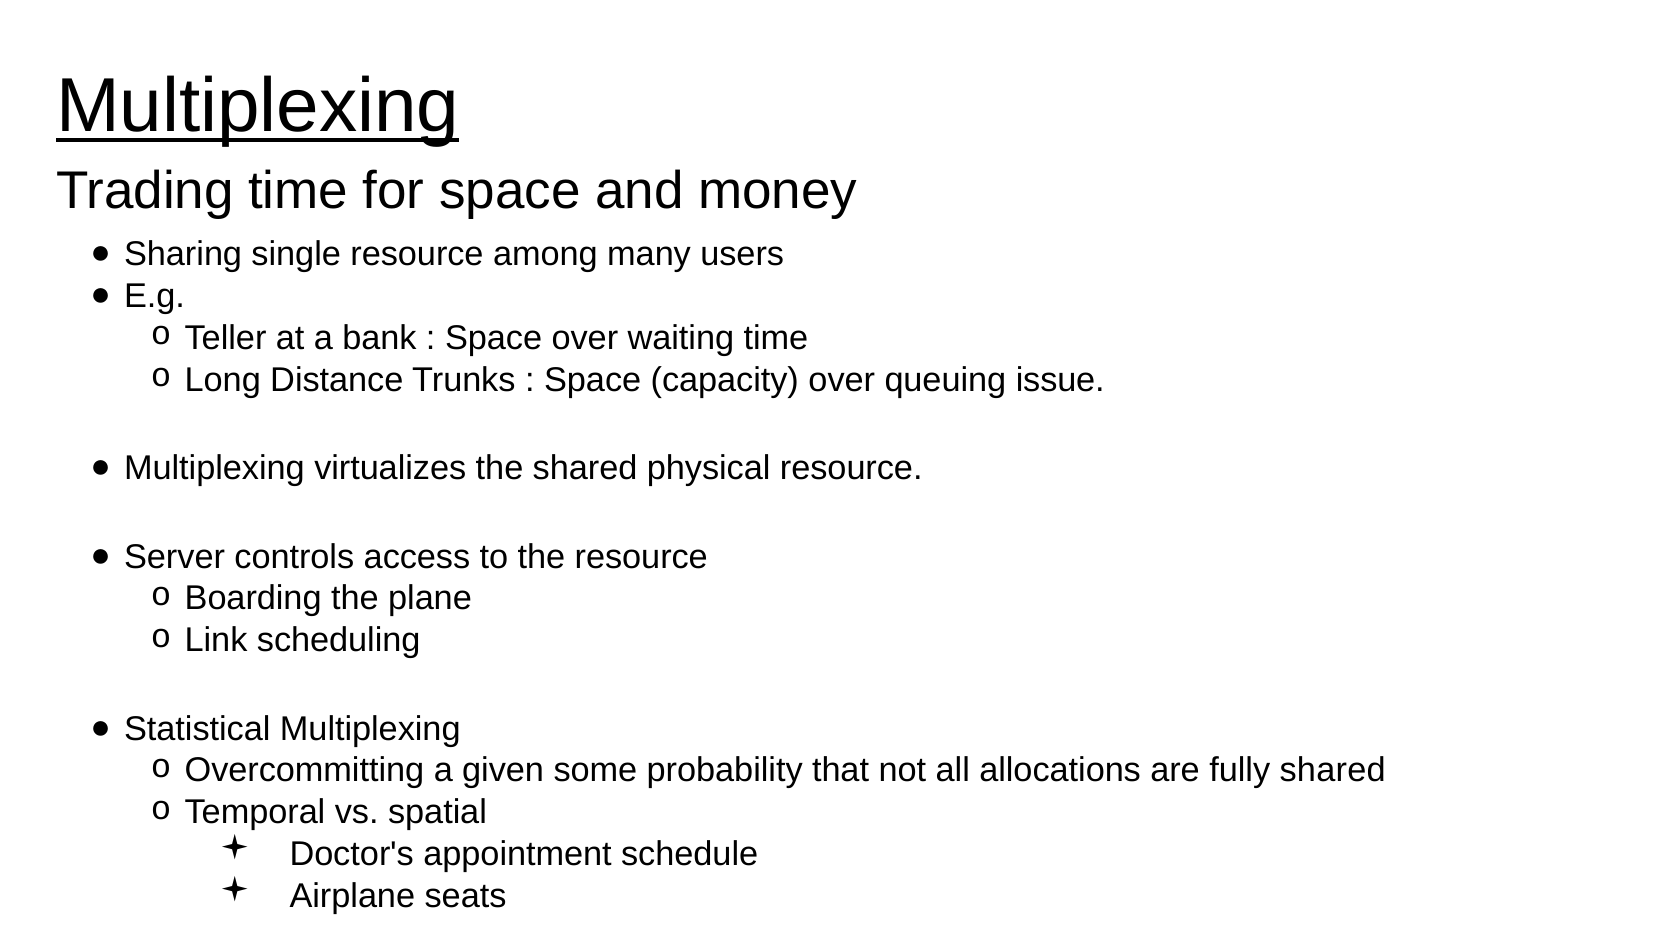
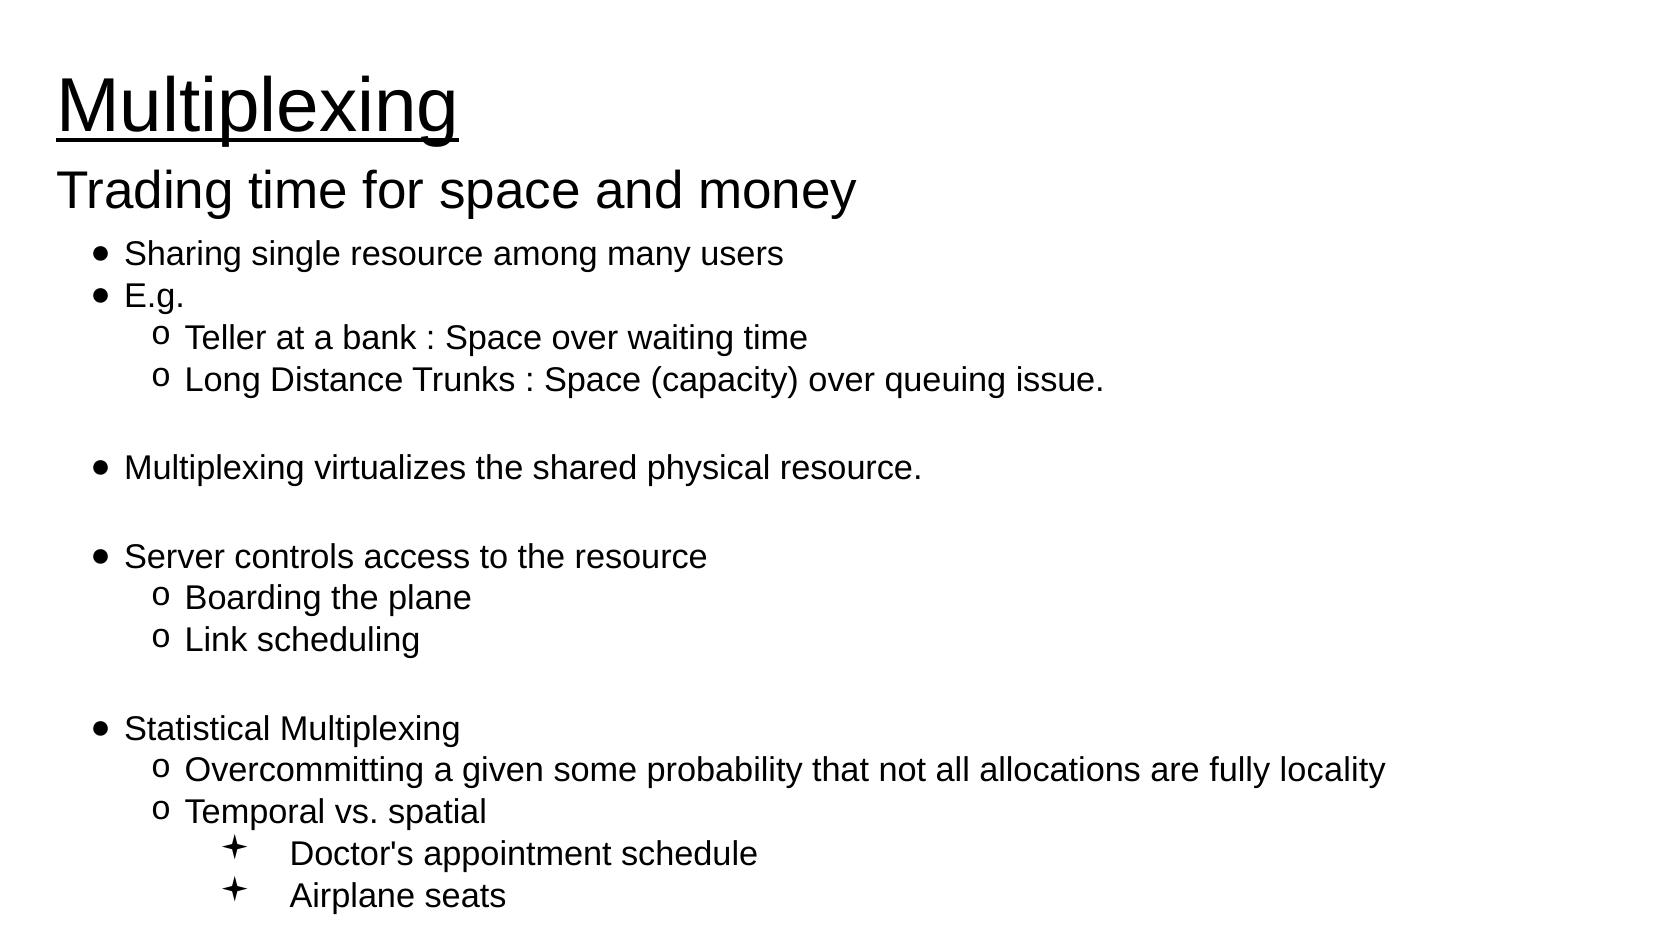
fully shared: shared -> locality
